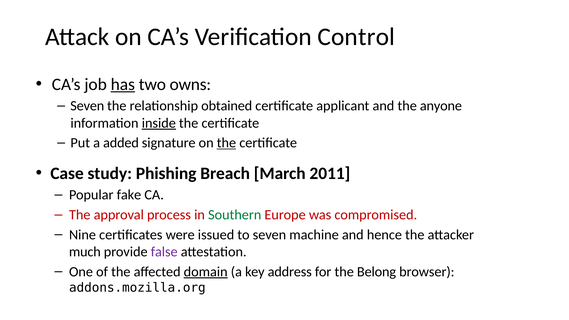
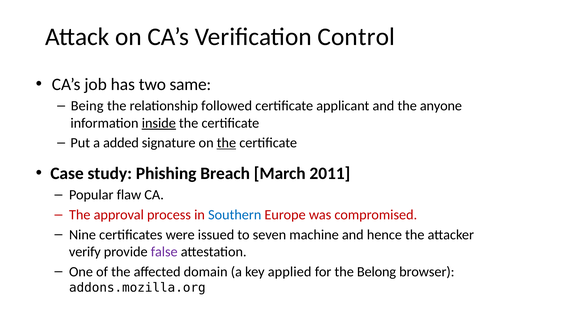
has underline: present -> none
owns: owns -> same
Seven at (87, 106): Seven -> Being
obtained: obtained -> followed
fake: fake -> flaw
Southern colour: green -> blue
much: much -> verify
domain underline: present -> none
address: address -> applied
